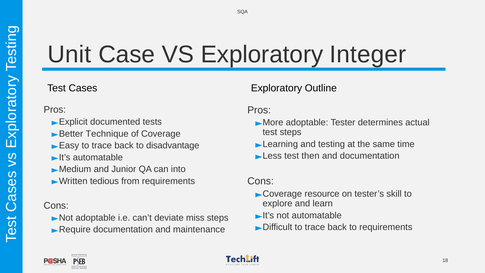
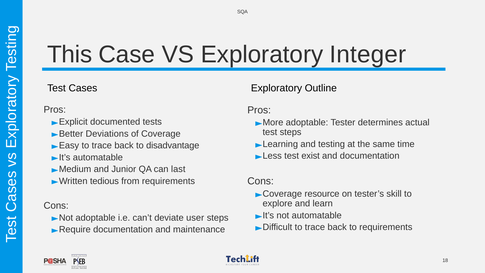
Unit: Unit -> This
Technique: Technique -> Deviations
then: then -> exist
into: into -> last
miss: miss -> user
